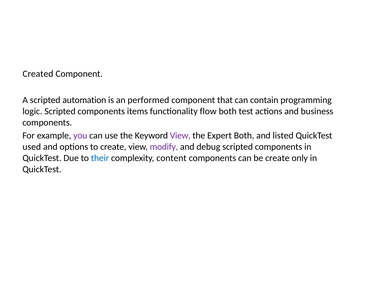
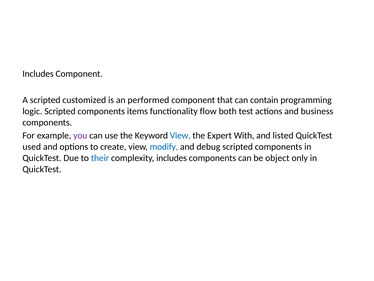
Created at (38, 74): Created -> Includes
automation: automation -> customized
View at (180, 135) colour: purple -> blue
Expert Both: Both -> With
modify colour: purple -> blue
complexity content: content -> includes
be create: create -> object
